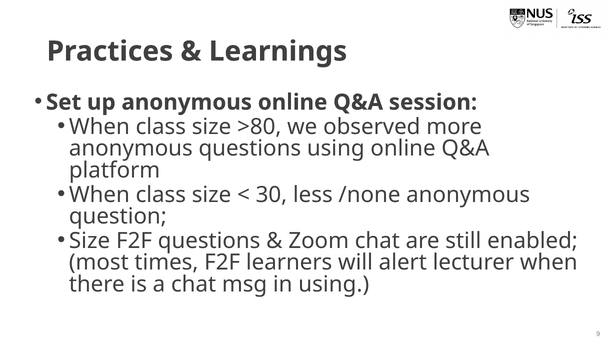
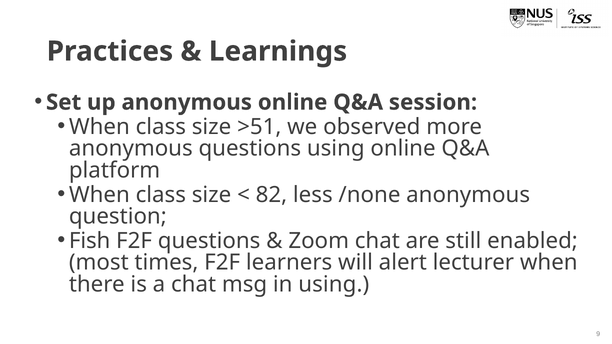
>80: >80 -> >51
30: 30 -> 82
Size at (90, 241): Size -> Fish
